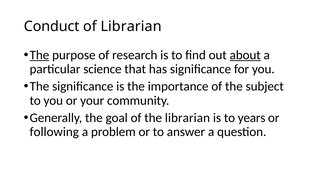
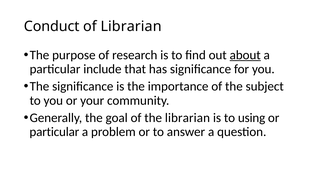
The at (39, 55) underline: present -> none
science: science -> include
years: years -> using
following at (54, 132): following -> particular
